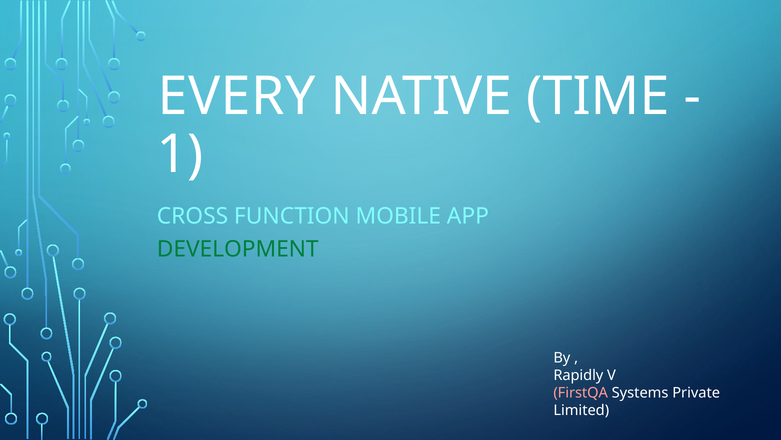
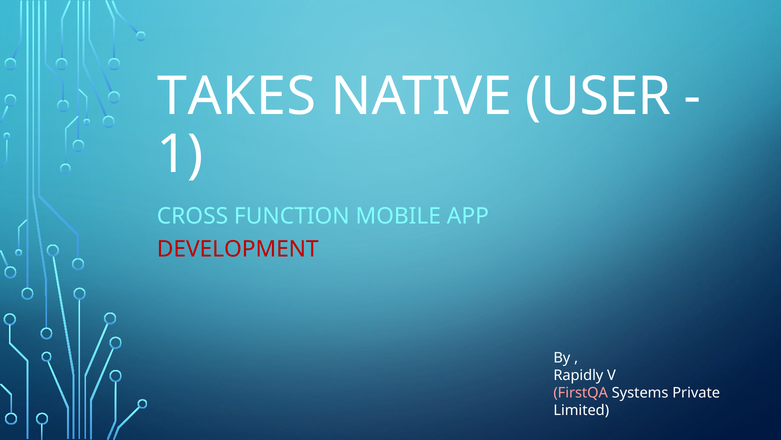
EVERY: EVERY -> TAKES
TIME: TIME -> USER
DEVELOPMENT colour: green -> red
